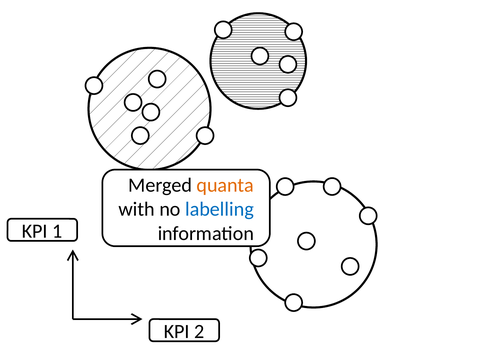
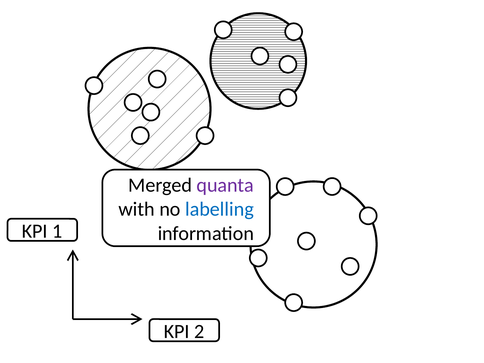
quanta colour: orange -> purple
